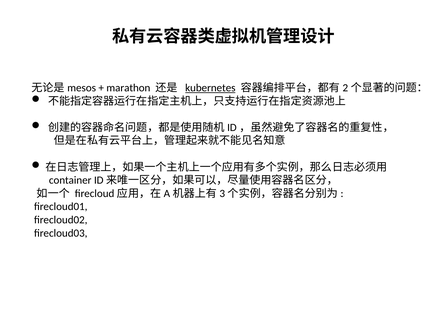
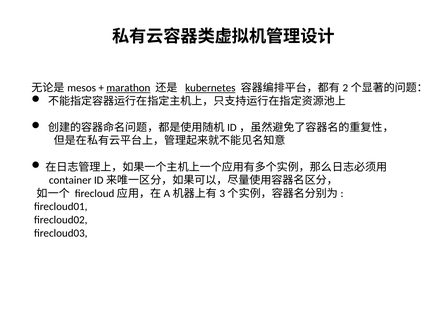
marathon underline: none -> present
